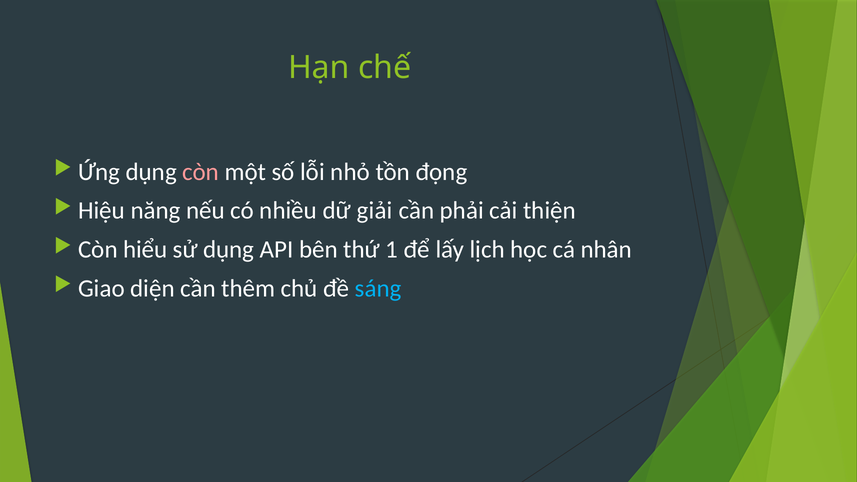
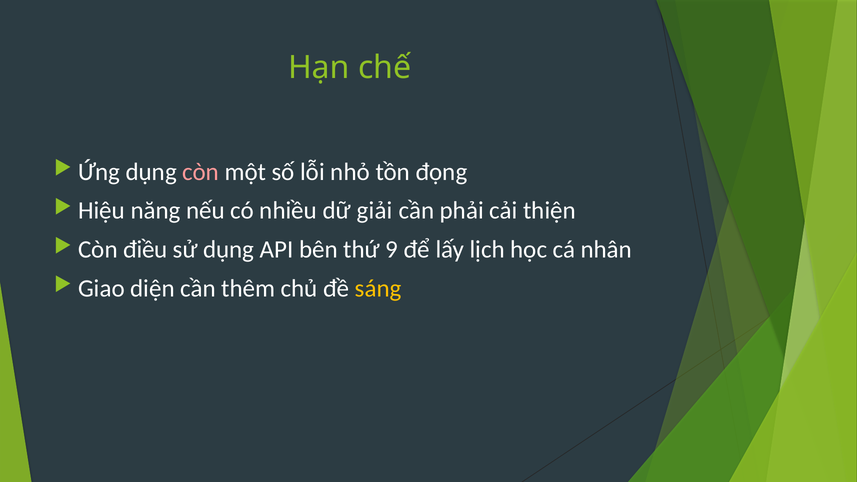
hiểu: hiểu -> điều
1: 1 -> 9
sáng colour: light blue -> yellow
